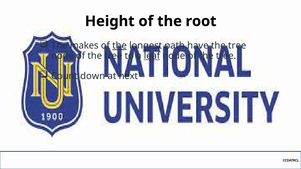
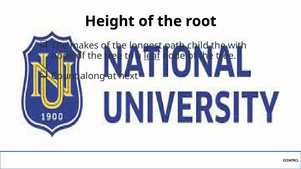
the at (120, 46) underline: present -> none
have: have -> child
tree at (237, 46): tree -> with
down: down -> along
